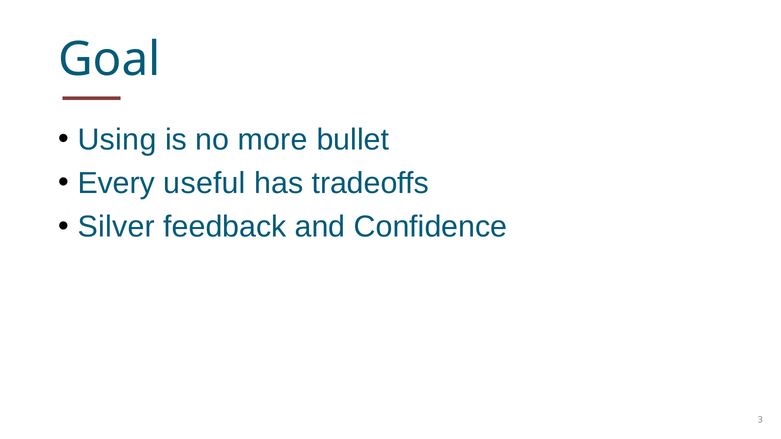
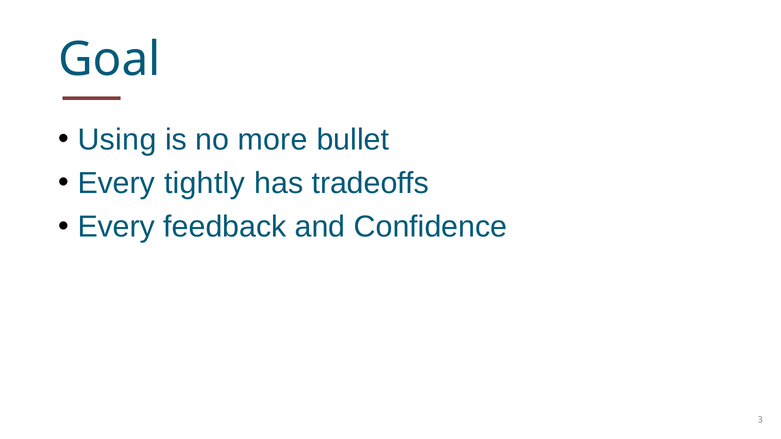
useful: useful -> tightly
Silver at (116, 227): Silver -> Every
